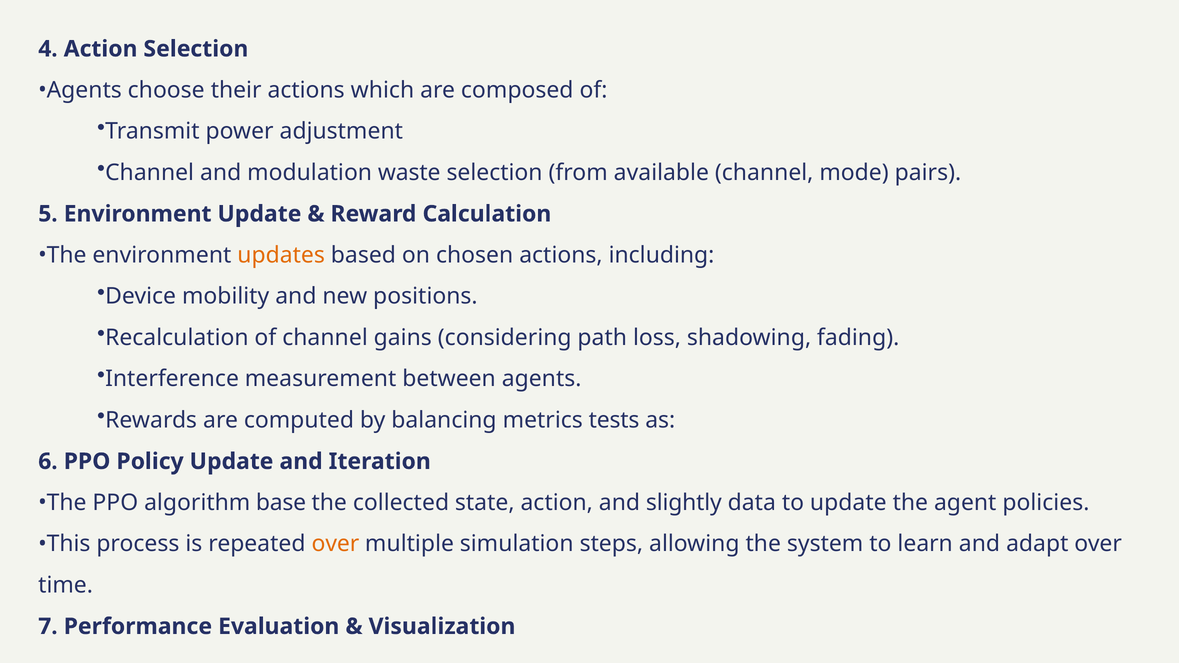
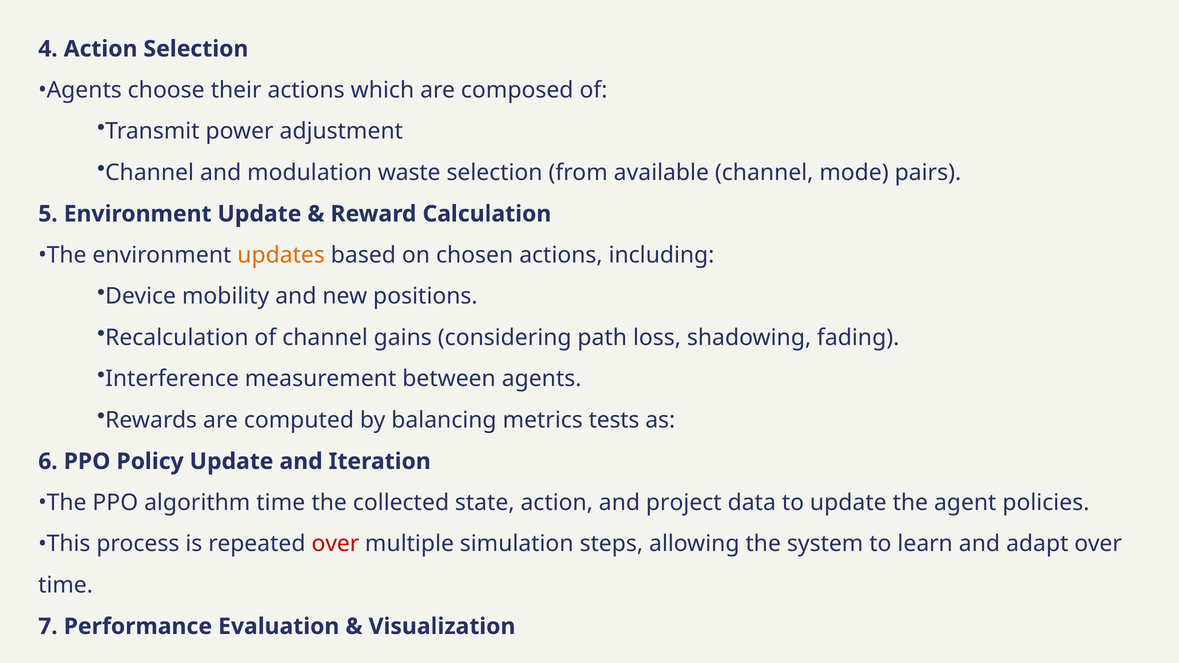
algorithm base: base -> time
slightly: slightly -> project
over at (335, 544) colour: orange -> red
